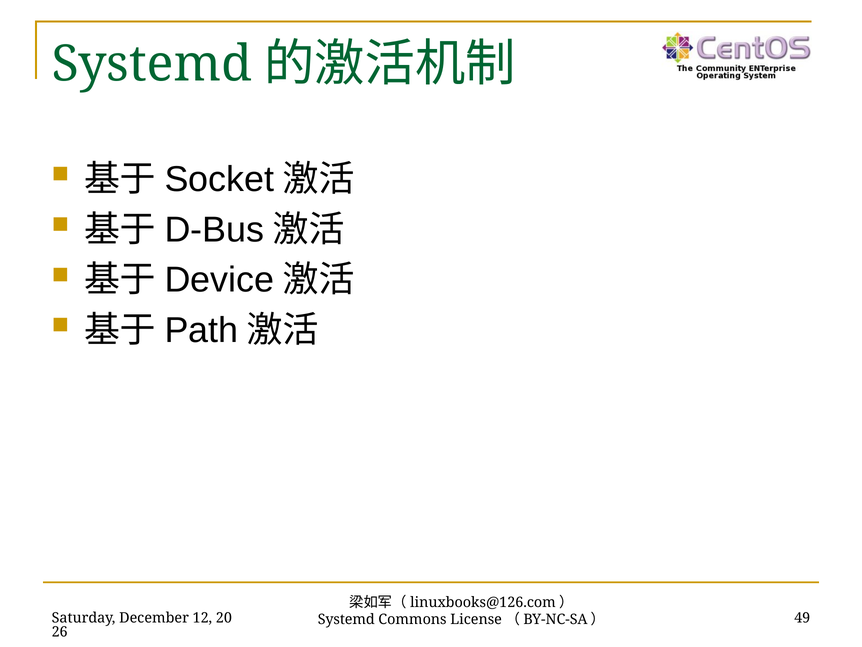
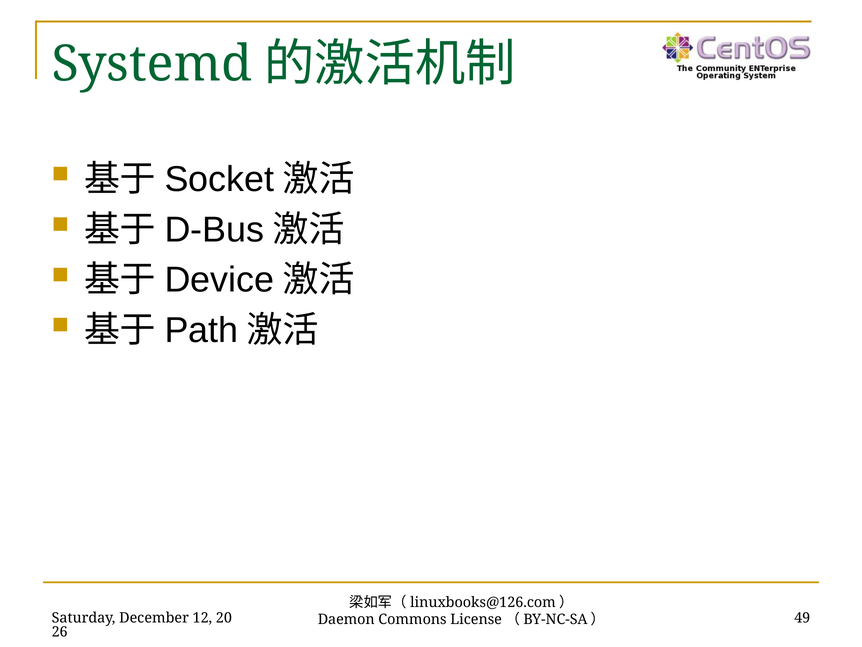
Systemd at (346, 619): Systemd -> Daemon
